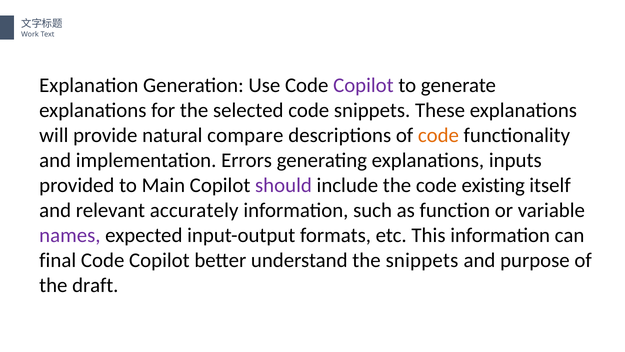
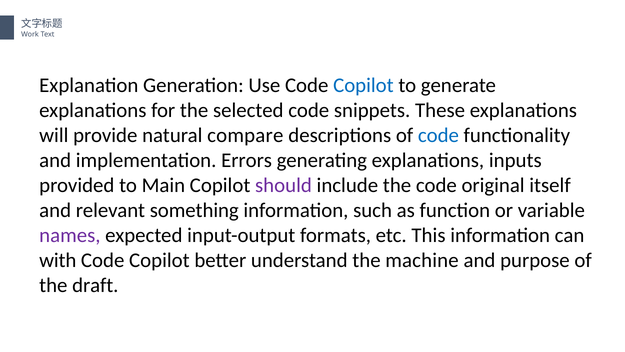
Copilot at (363, 85) colour: purple -> blue
code at (438, 135) colour: orange -> blue
existing: existing -> original
accurately: accurately -> something
final: final -> with
the snippets: snippets -> machine
